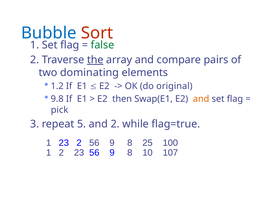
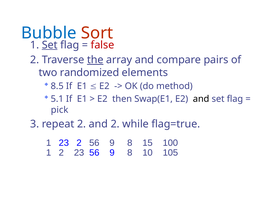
Set at (50, 45) underline: none -> present
false colour: green -> red
dominating: dominating -> randomized
1.2: 1.2 -> 8.5
original: original -> method
9.8: 9.8 -> 5.1
and at (201, 99) colour: orange -> black
repeat 5: 5 -> 2
25: 25 -> 15
107: 107 -> 105
